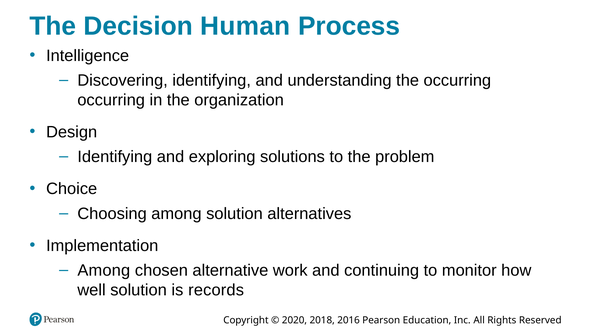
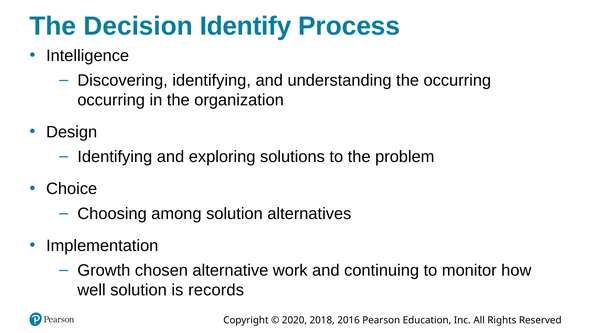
Human: Human -> Identify
Among at (104, 270): Among -> Growth
